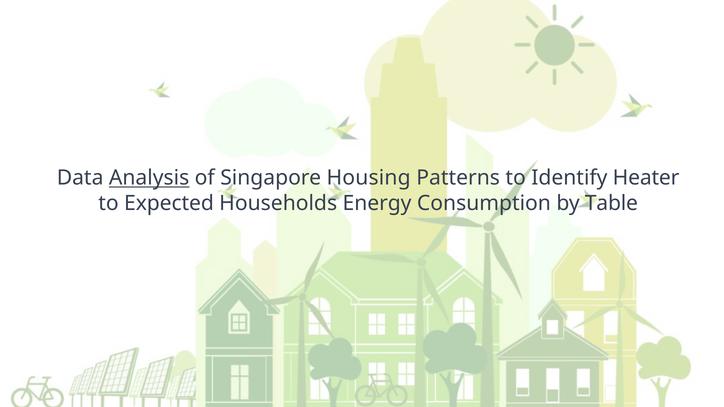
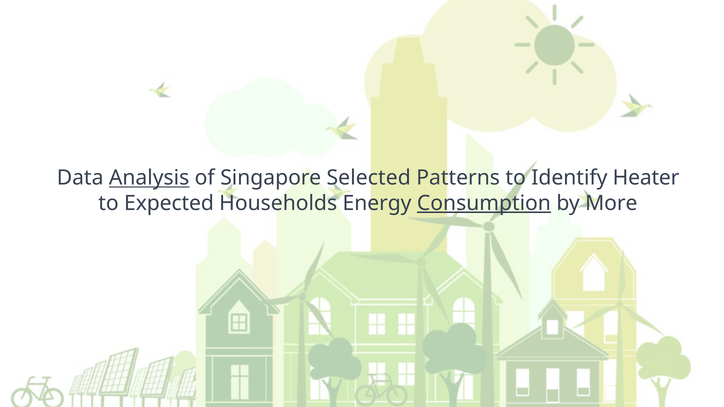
Housing: Housing -> Selected
Consumption underline: none -> present
Table: Table -> More
